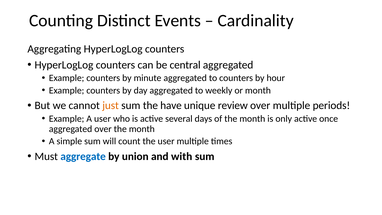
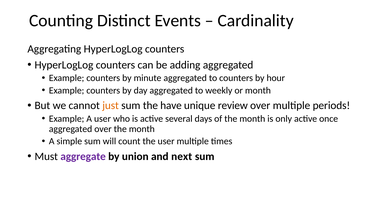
central: central -> adding
aggregate colour: blue -> purple
with: with -> next
